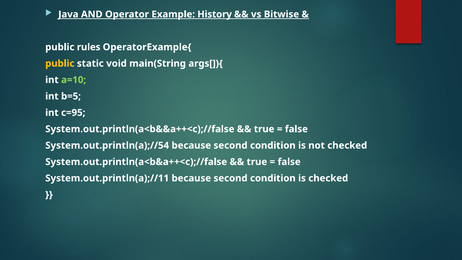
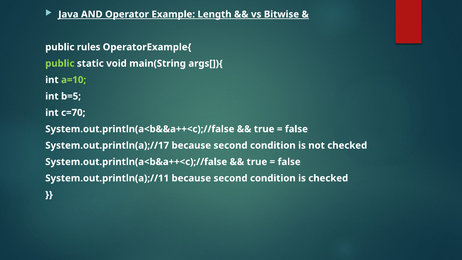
History: History -> Length
public at (60, 63) colour: yellow -> light green
c=95: c=95 -> c=70
System.out.println(a);//54: System.out.println(a);//54 -> System.out.println(a);//17
